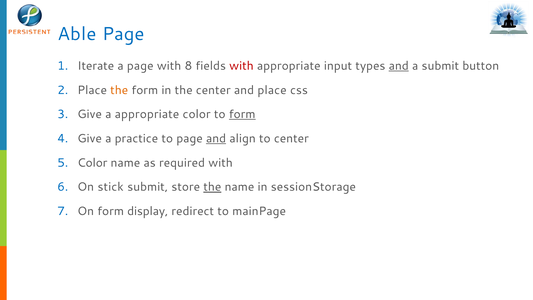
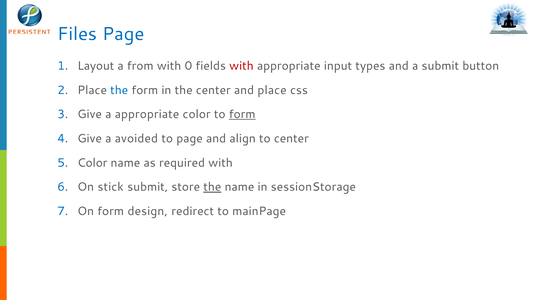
Able: Able -> Files
Iterate: Iterate -> Layout
a page: page -> from
8: 8 -> 0
and at (399, 66) underline: present -> none
the at (119, 90) colour: orange -> blue
practice: practice -> avoided
and at (216, 138) underline: present -> none
display: display -> design
